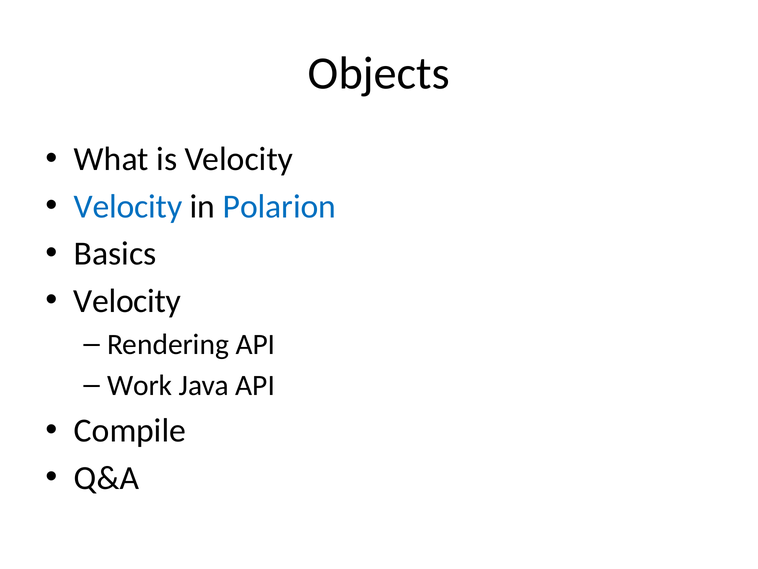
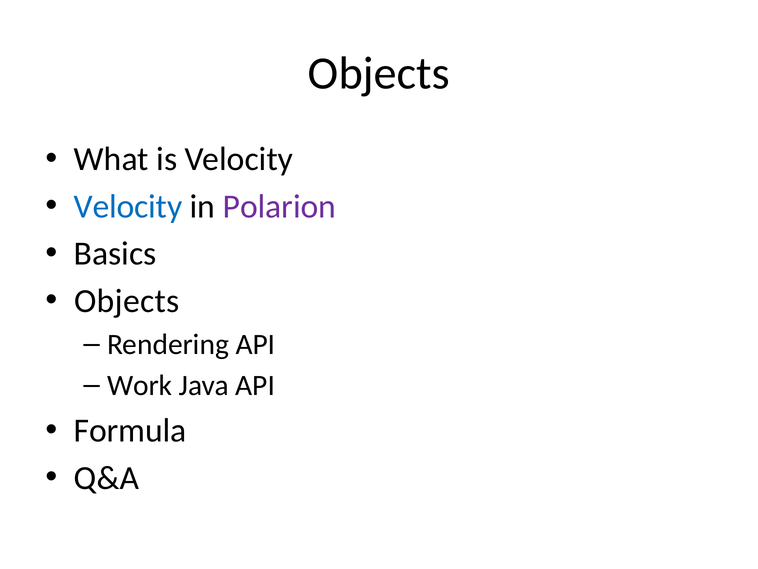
Polarion colour: blue -> purple
Velocity at (127, 301): Velocity -> Objects
Compile: Compile -> Formula
